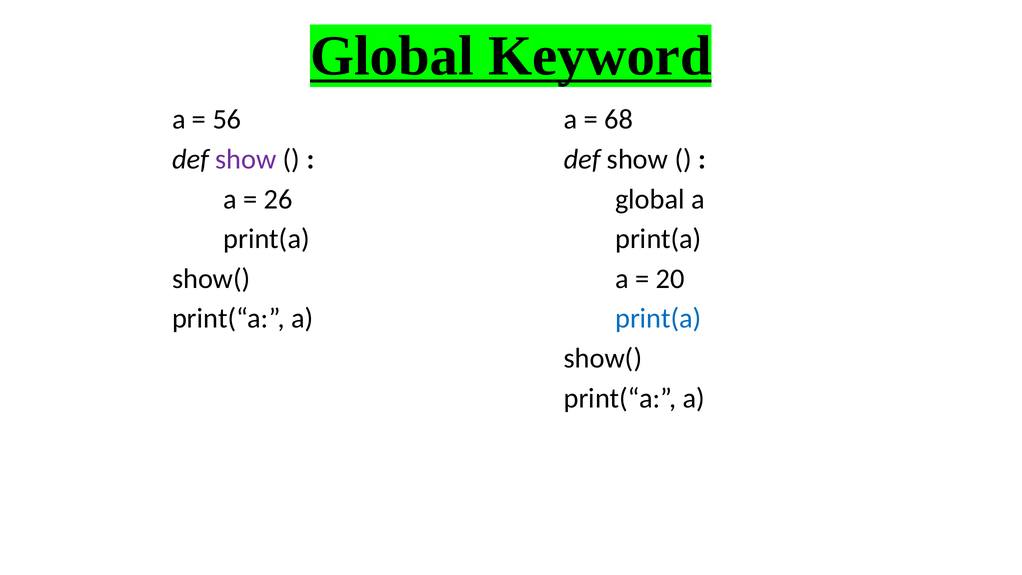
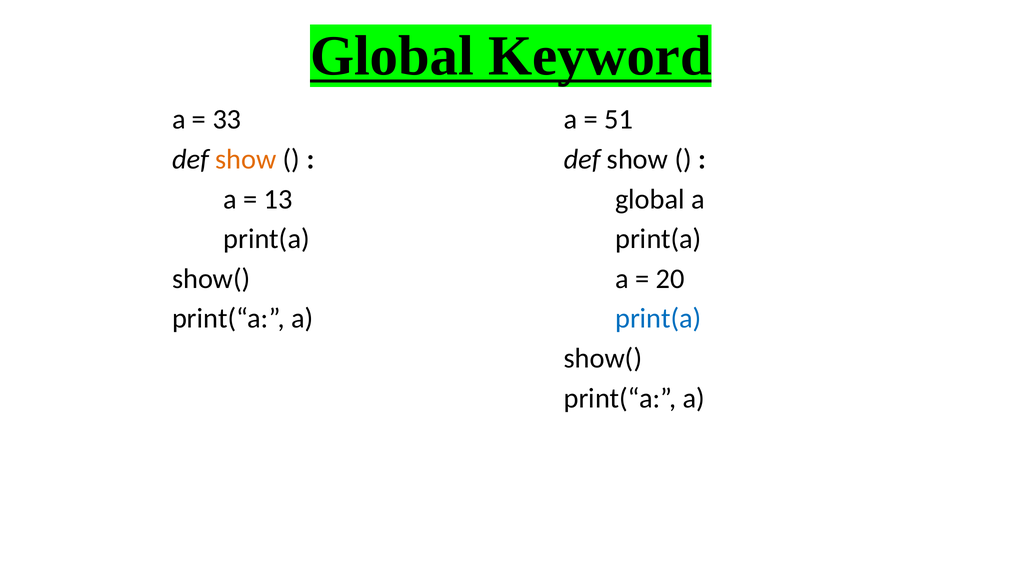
56: 56 -> 33
68: 68 -> 51
show at (246, 159) colour: purple -> orange
26: 26 -> 13
